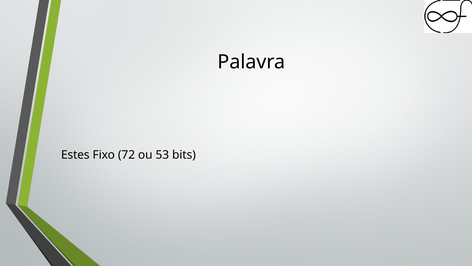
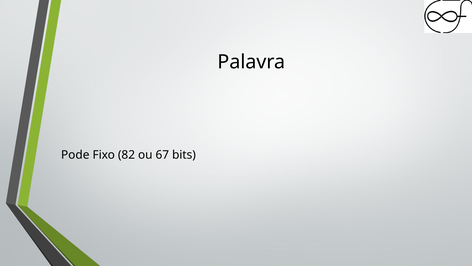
Estes: Estes -> Pode
72: 72 -> 82
53: 53 -> 67
